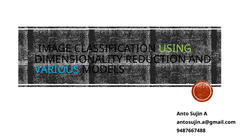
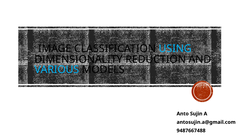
USING colour: light green -> light blue
